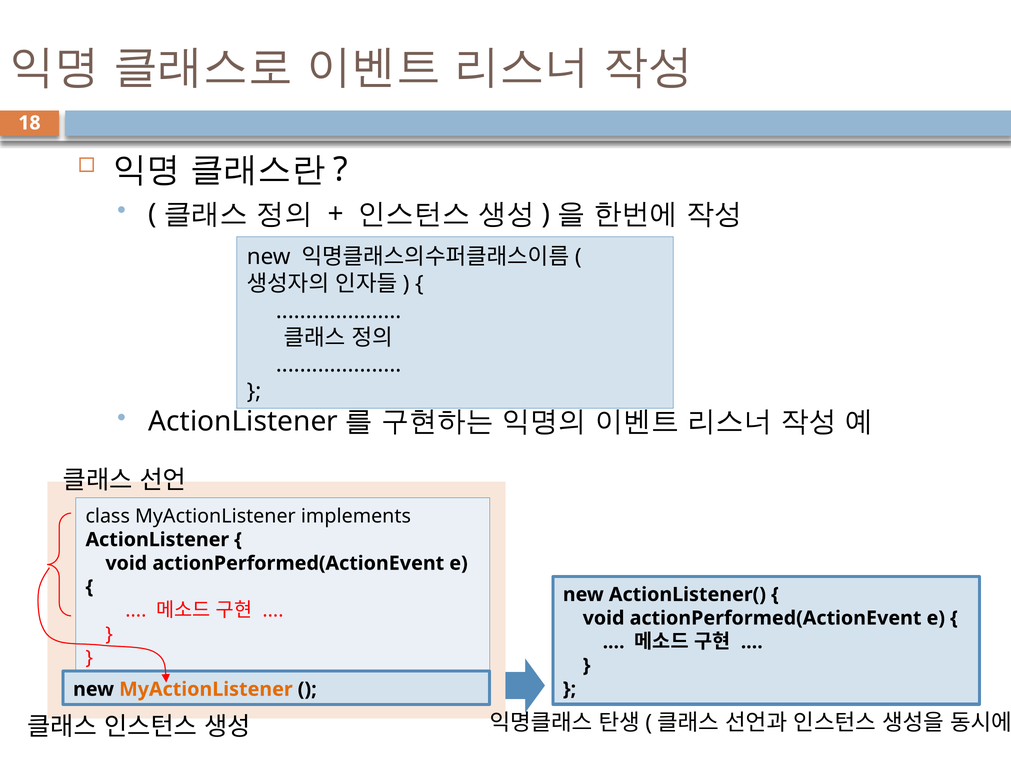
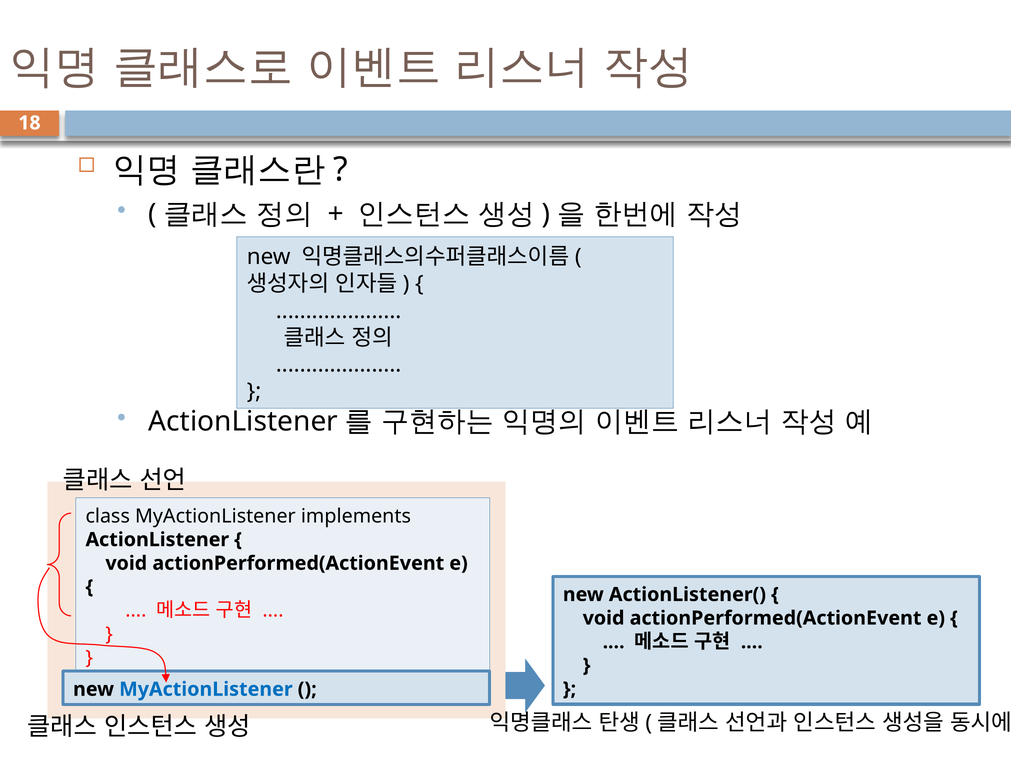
MyActionListener at (206, 690) colour: orange -> blue
